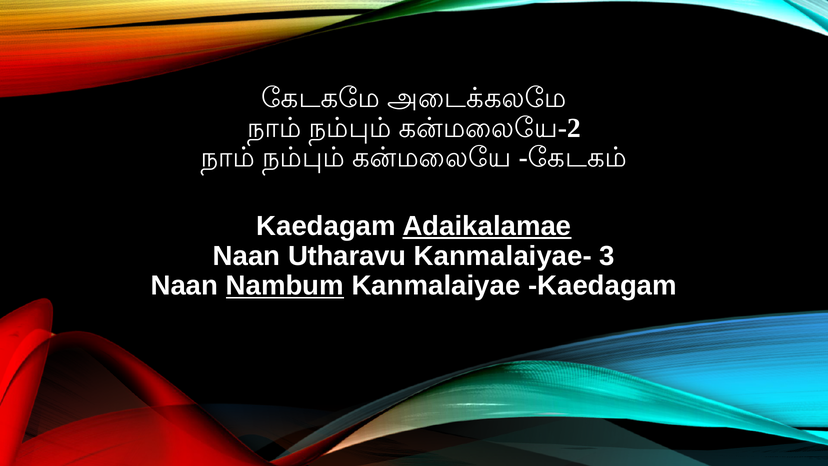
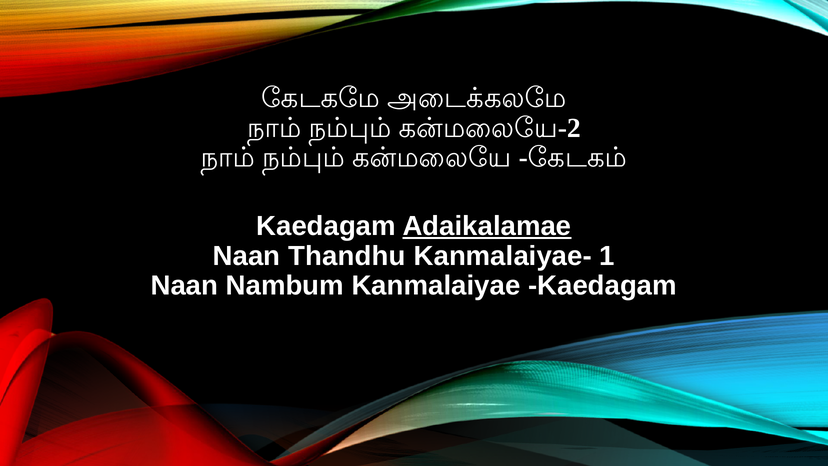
Utharavu: Utharavu -> Thandhu
3: 3 -> 1
Nambum underline: present -> none
